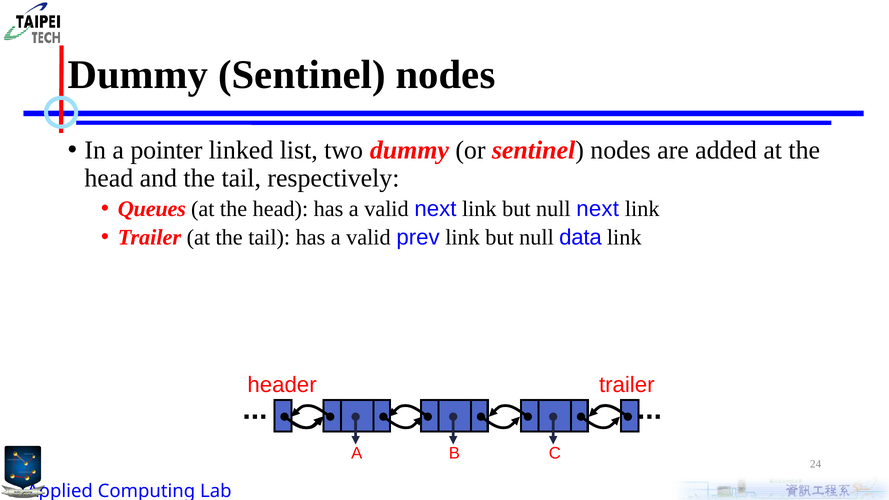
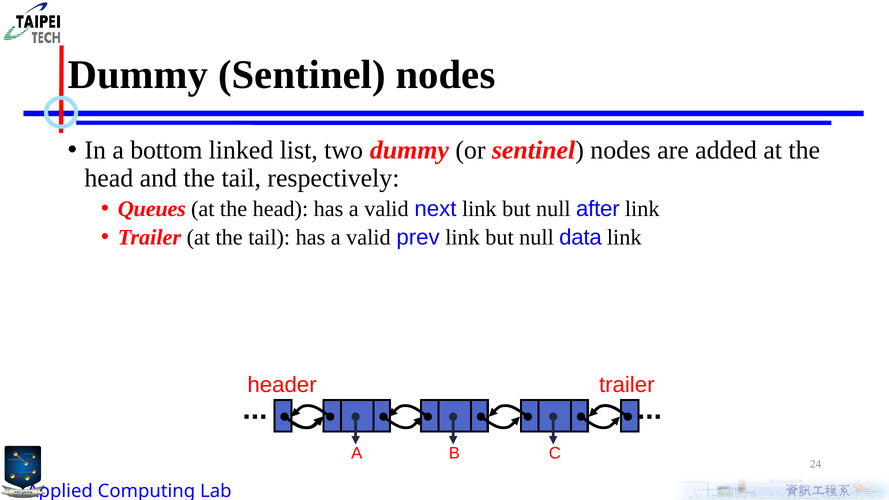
pointer: pointer -> bottom
null next: next -> after
